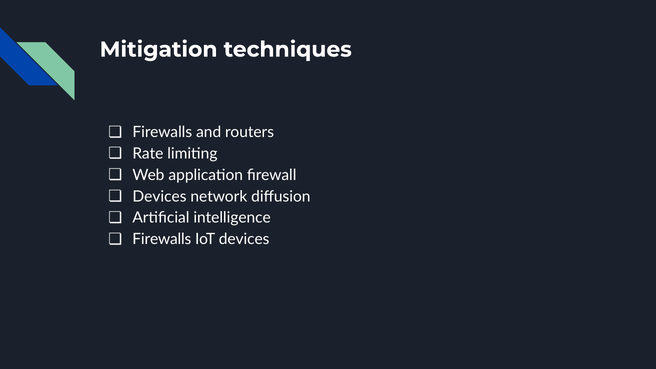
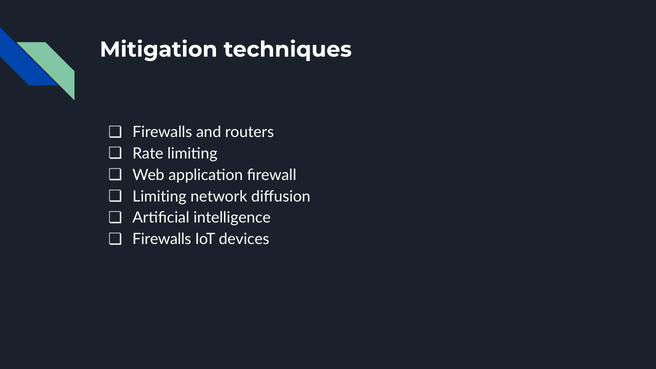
Devices at (159, 196): Devices -> Limiting
